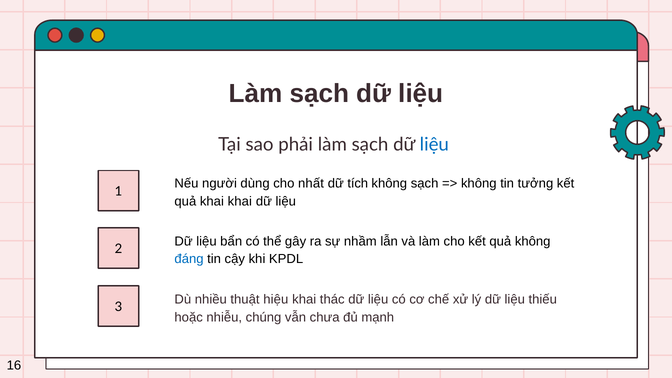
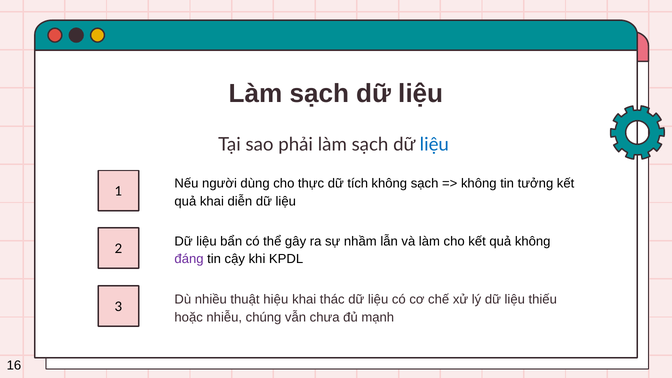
nhất: nhất -> thực
khai khai: khai -> diễn
đáng colour: blue -> purple
